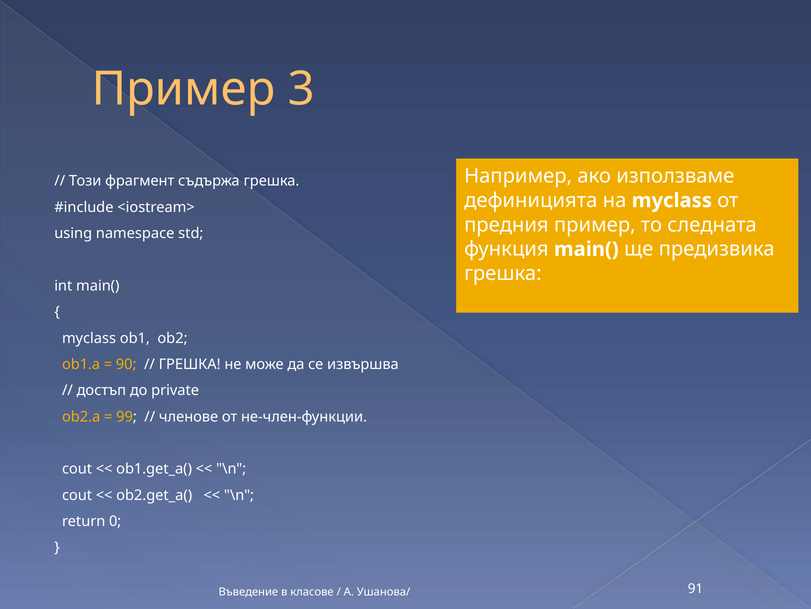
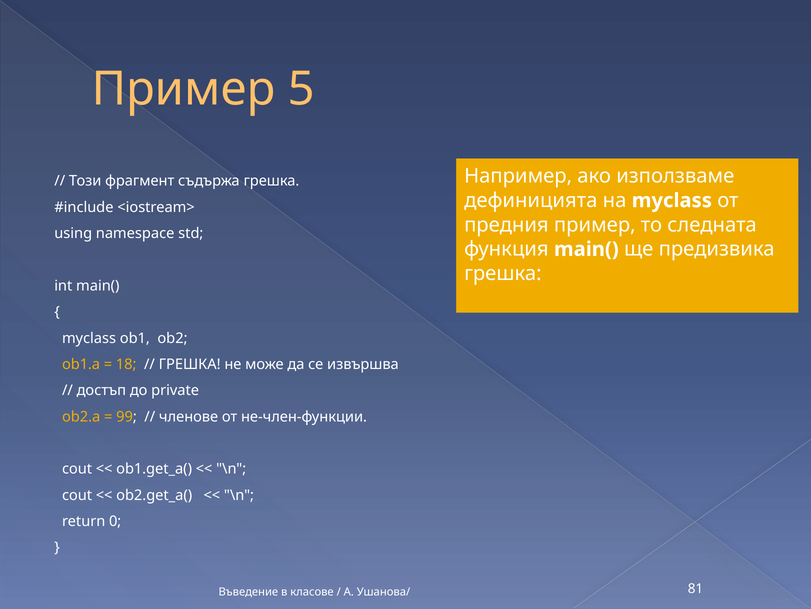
3: 3 -> 5
90: 90 -> 18
91: 91 -> 81
